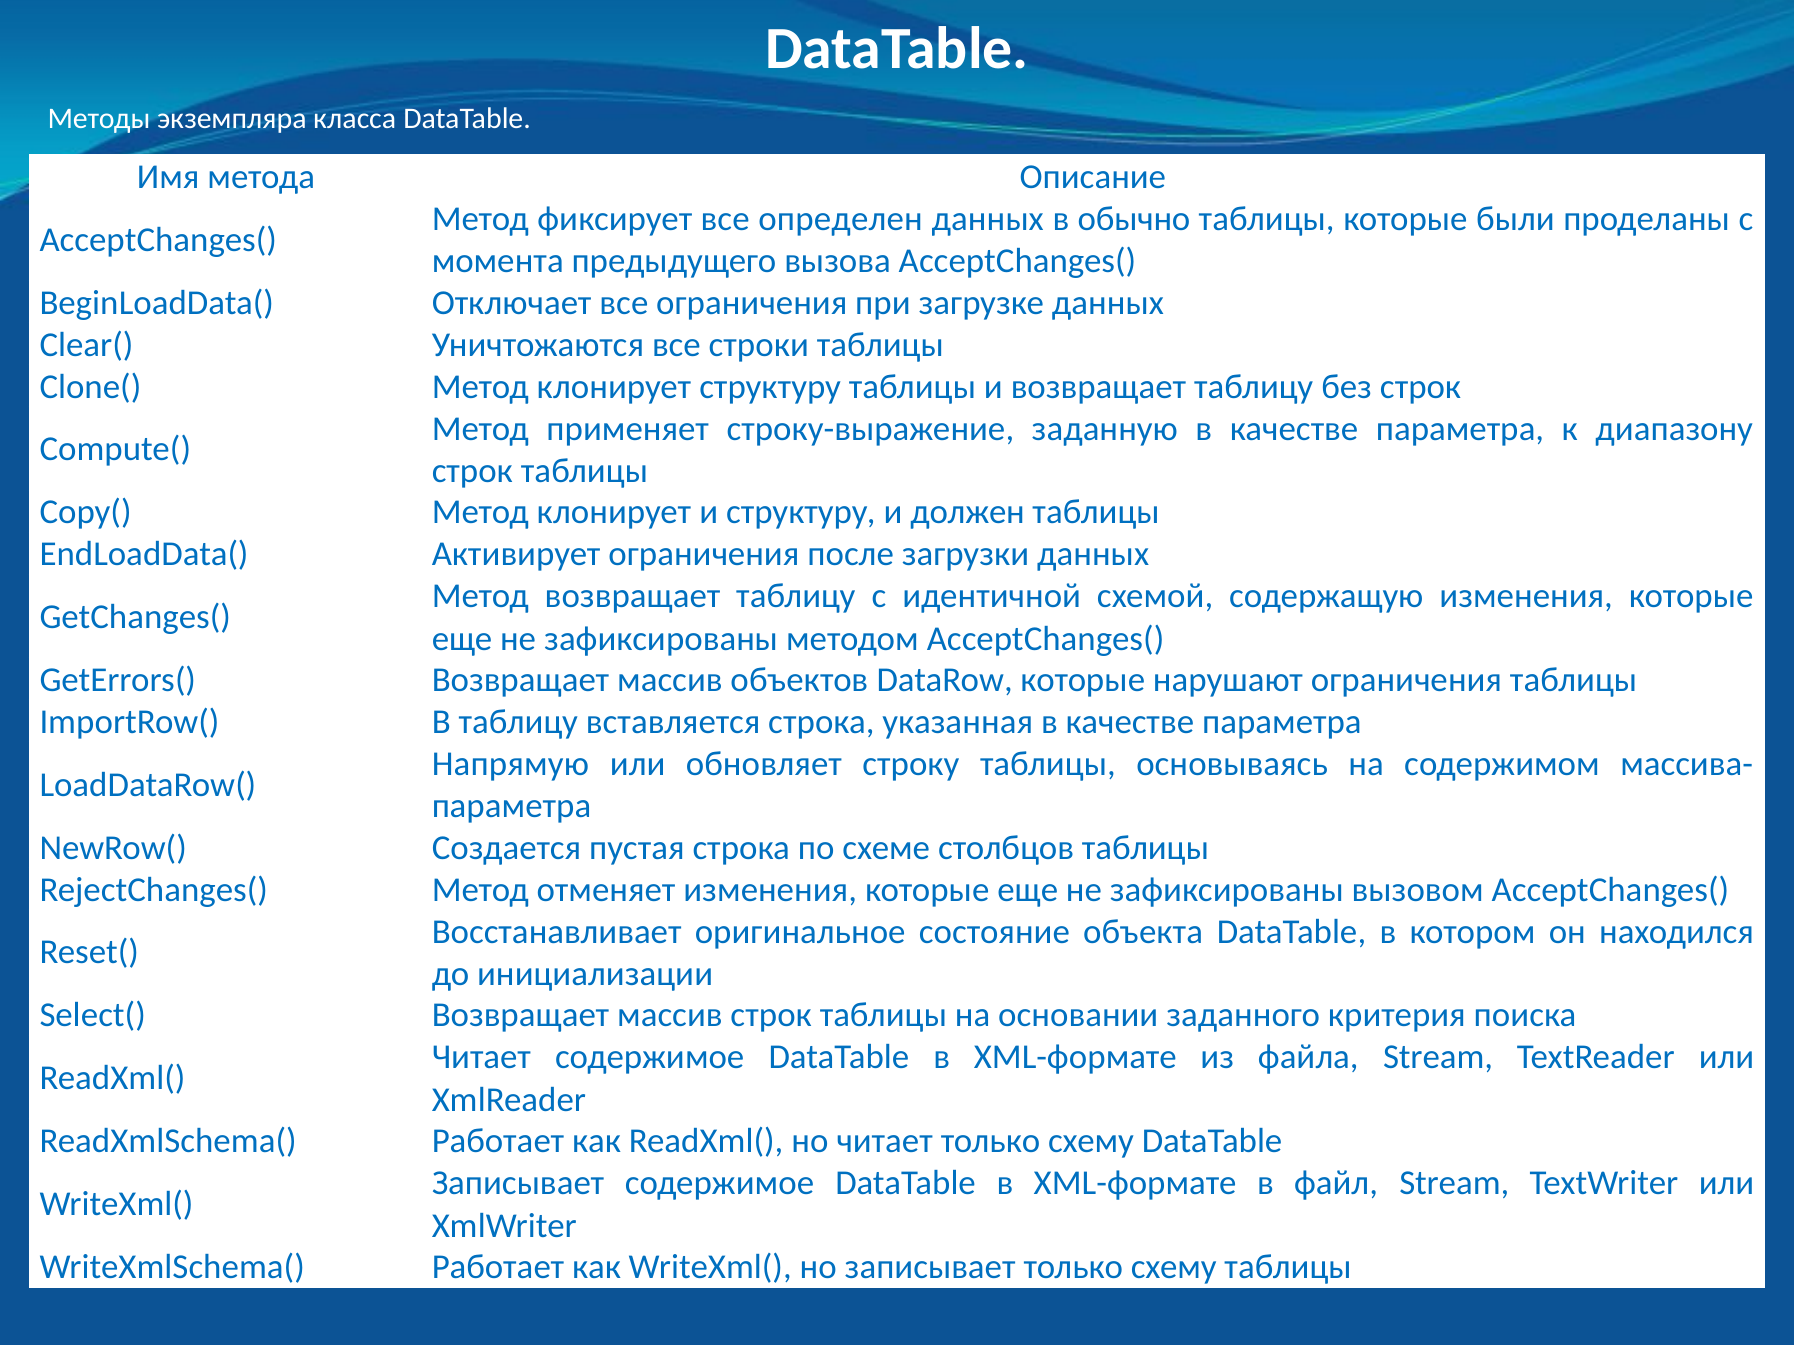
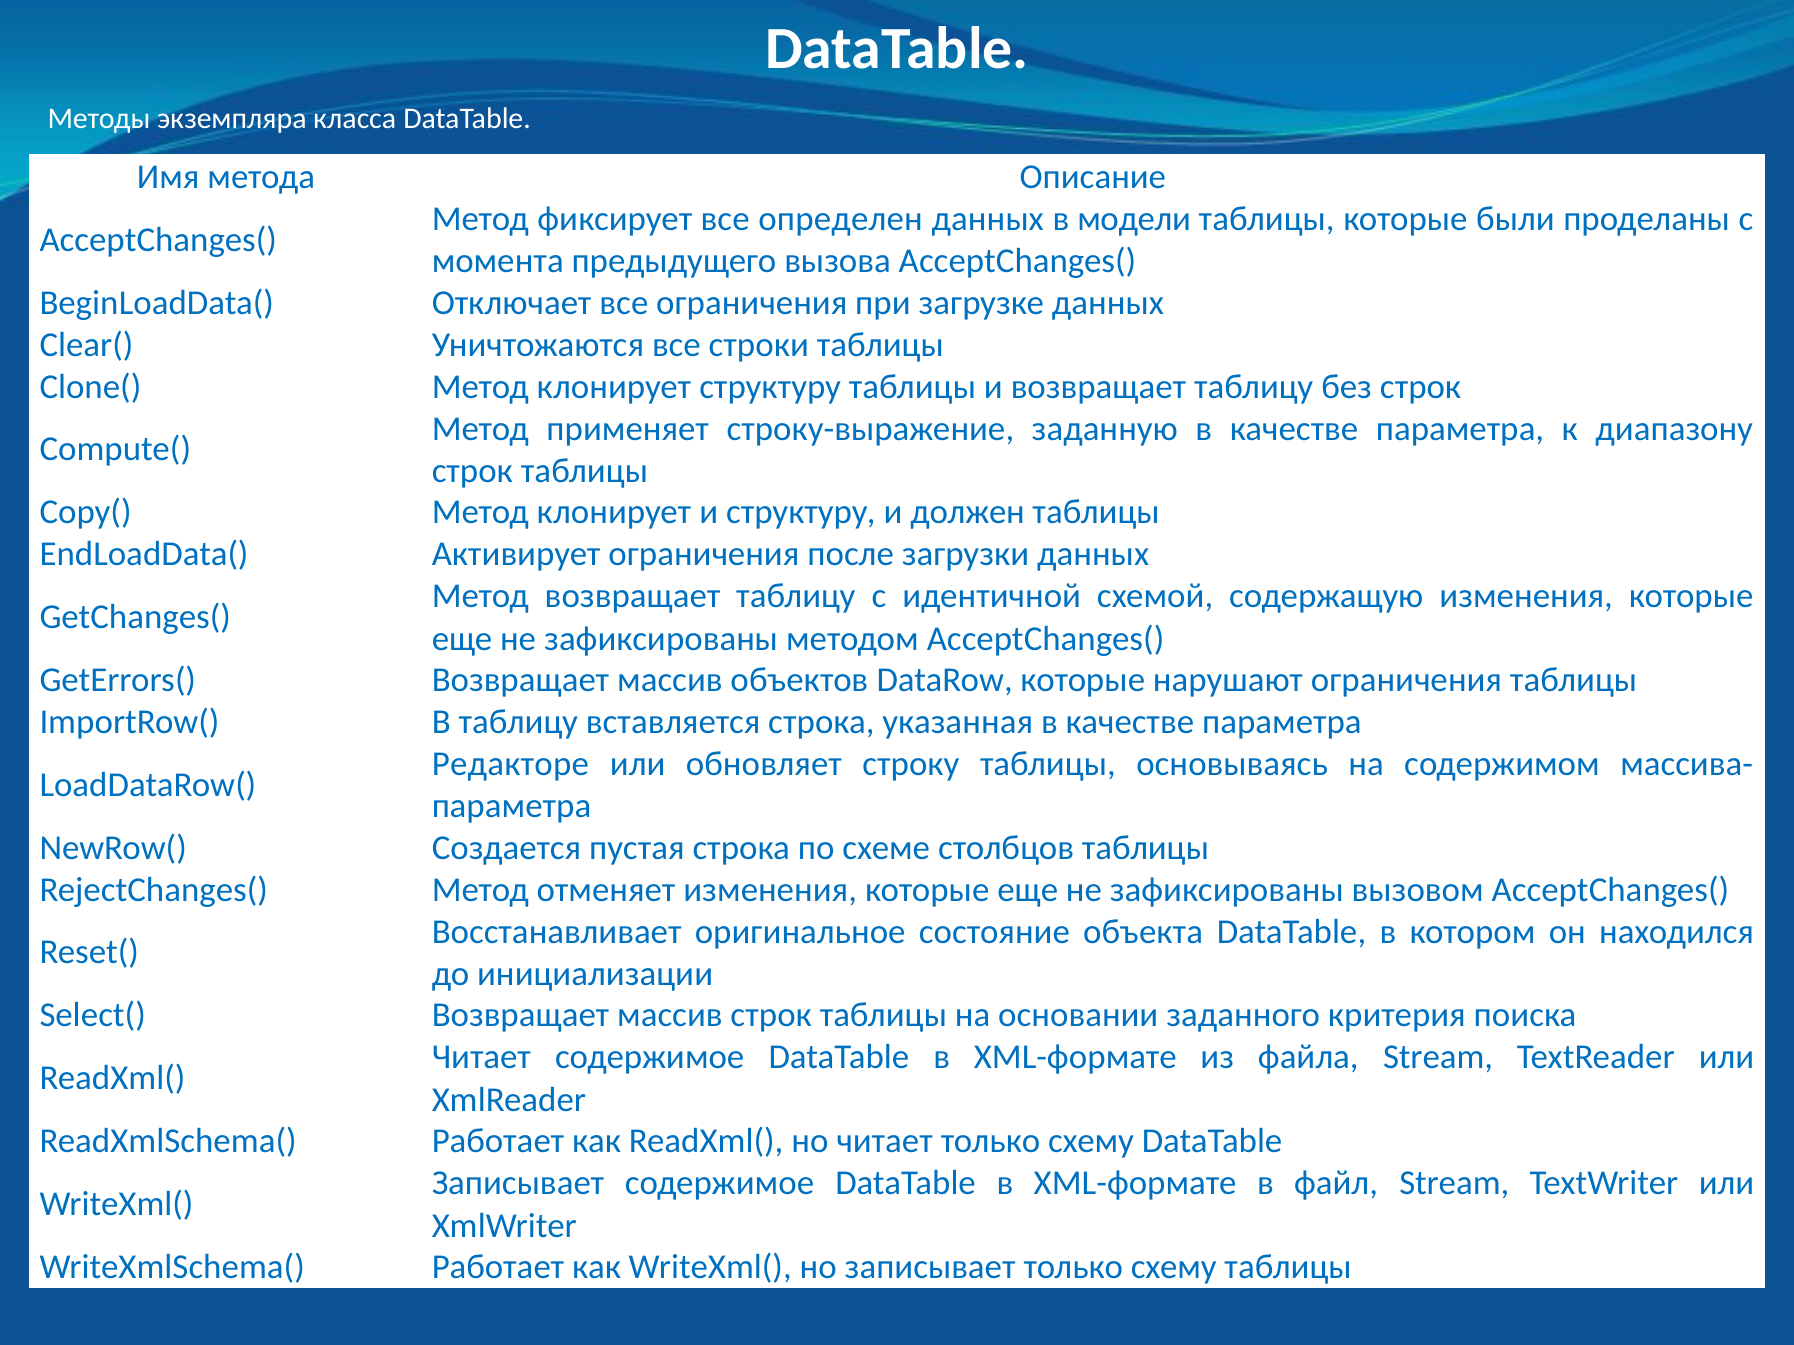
обычно: обычно -> модели
Напрямую: Напрямую -> Редакторе
